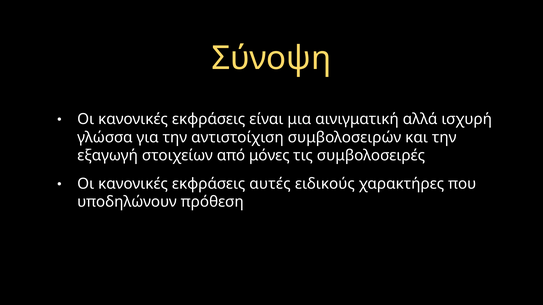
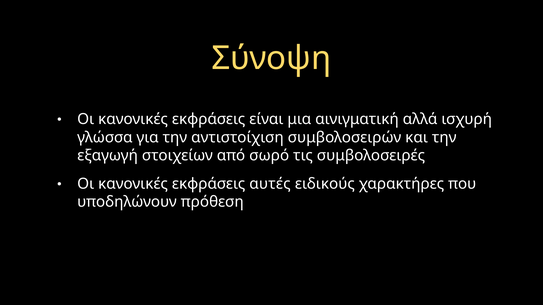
μόνες: μόνες -> σωρό
